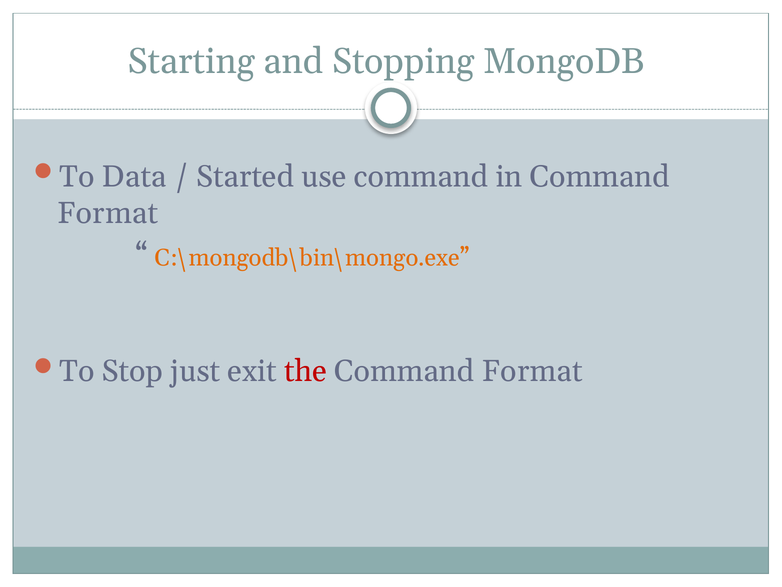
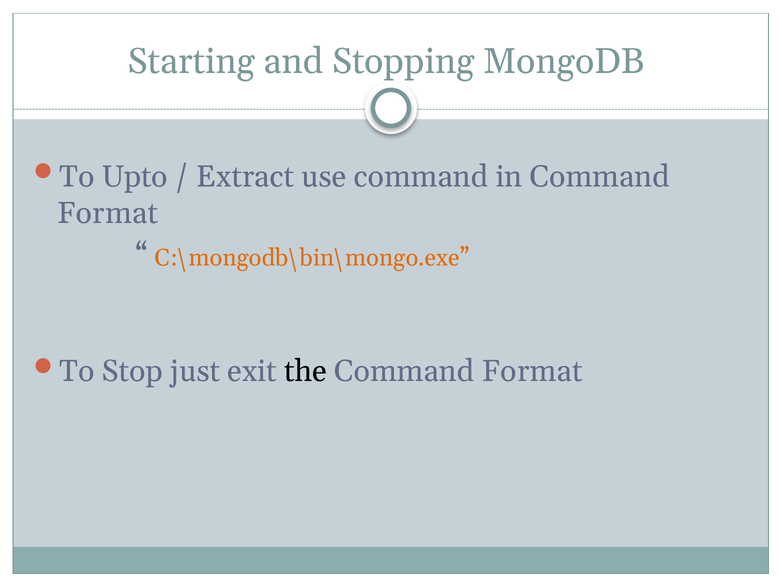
Data: Data -> Upto
Started: Started -> Extract
the colour: red -> black
